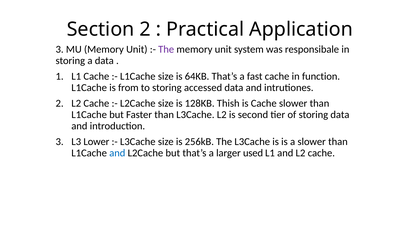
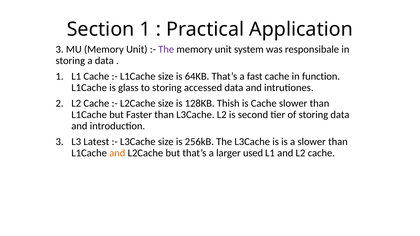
Section 2: 2 -> 1
from: from -> glass
Lower: Lower -> Latest
and at (117, 153) colour: blue -> orange
